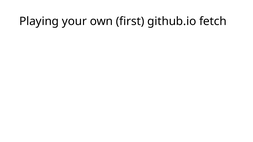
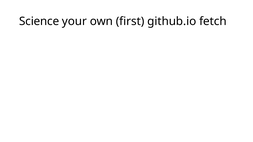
Playing: Playing -> Science
